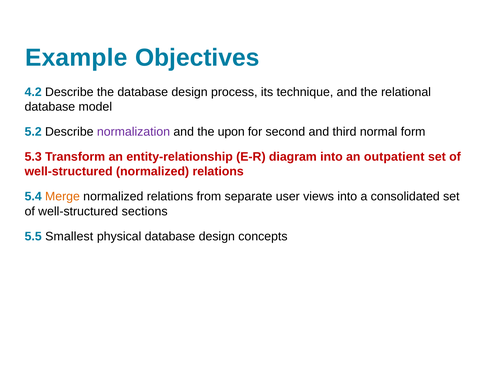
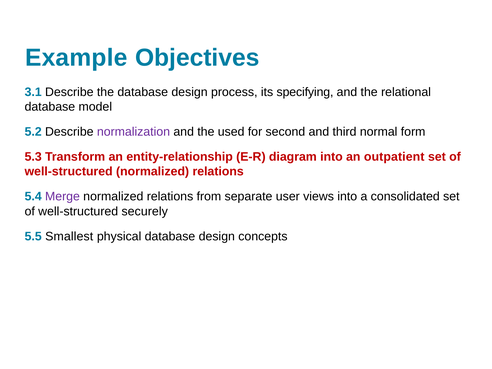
4.2: 4.2 -> 3.1
technique: technique -> specifying
upon: upon -> used
Merge colour: orange -> purple
sections: sections -> securely
